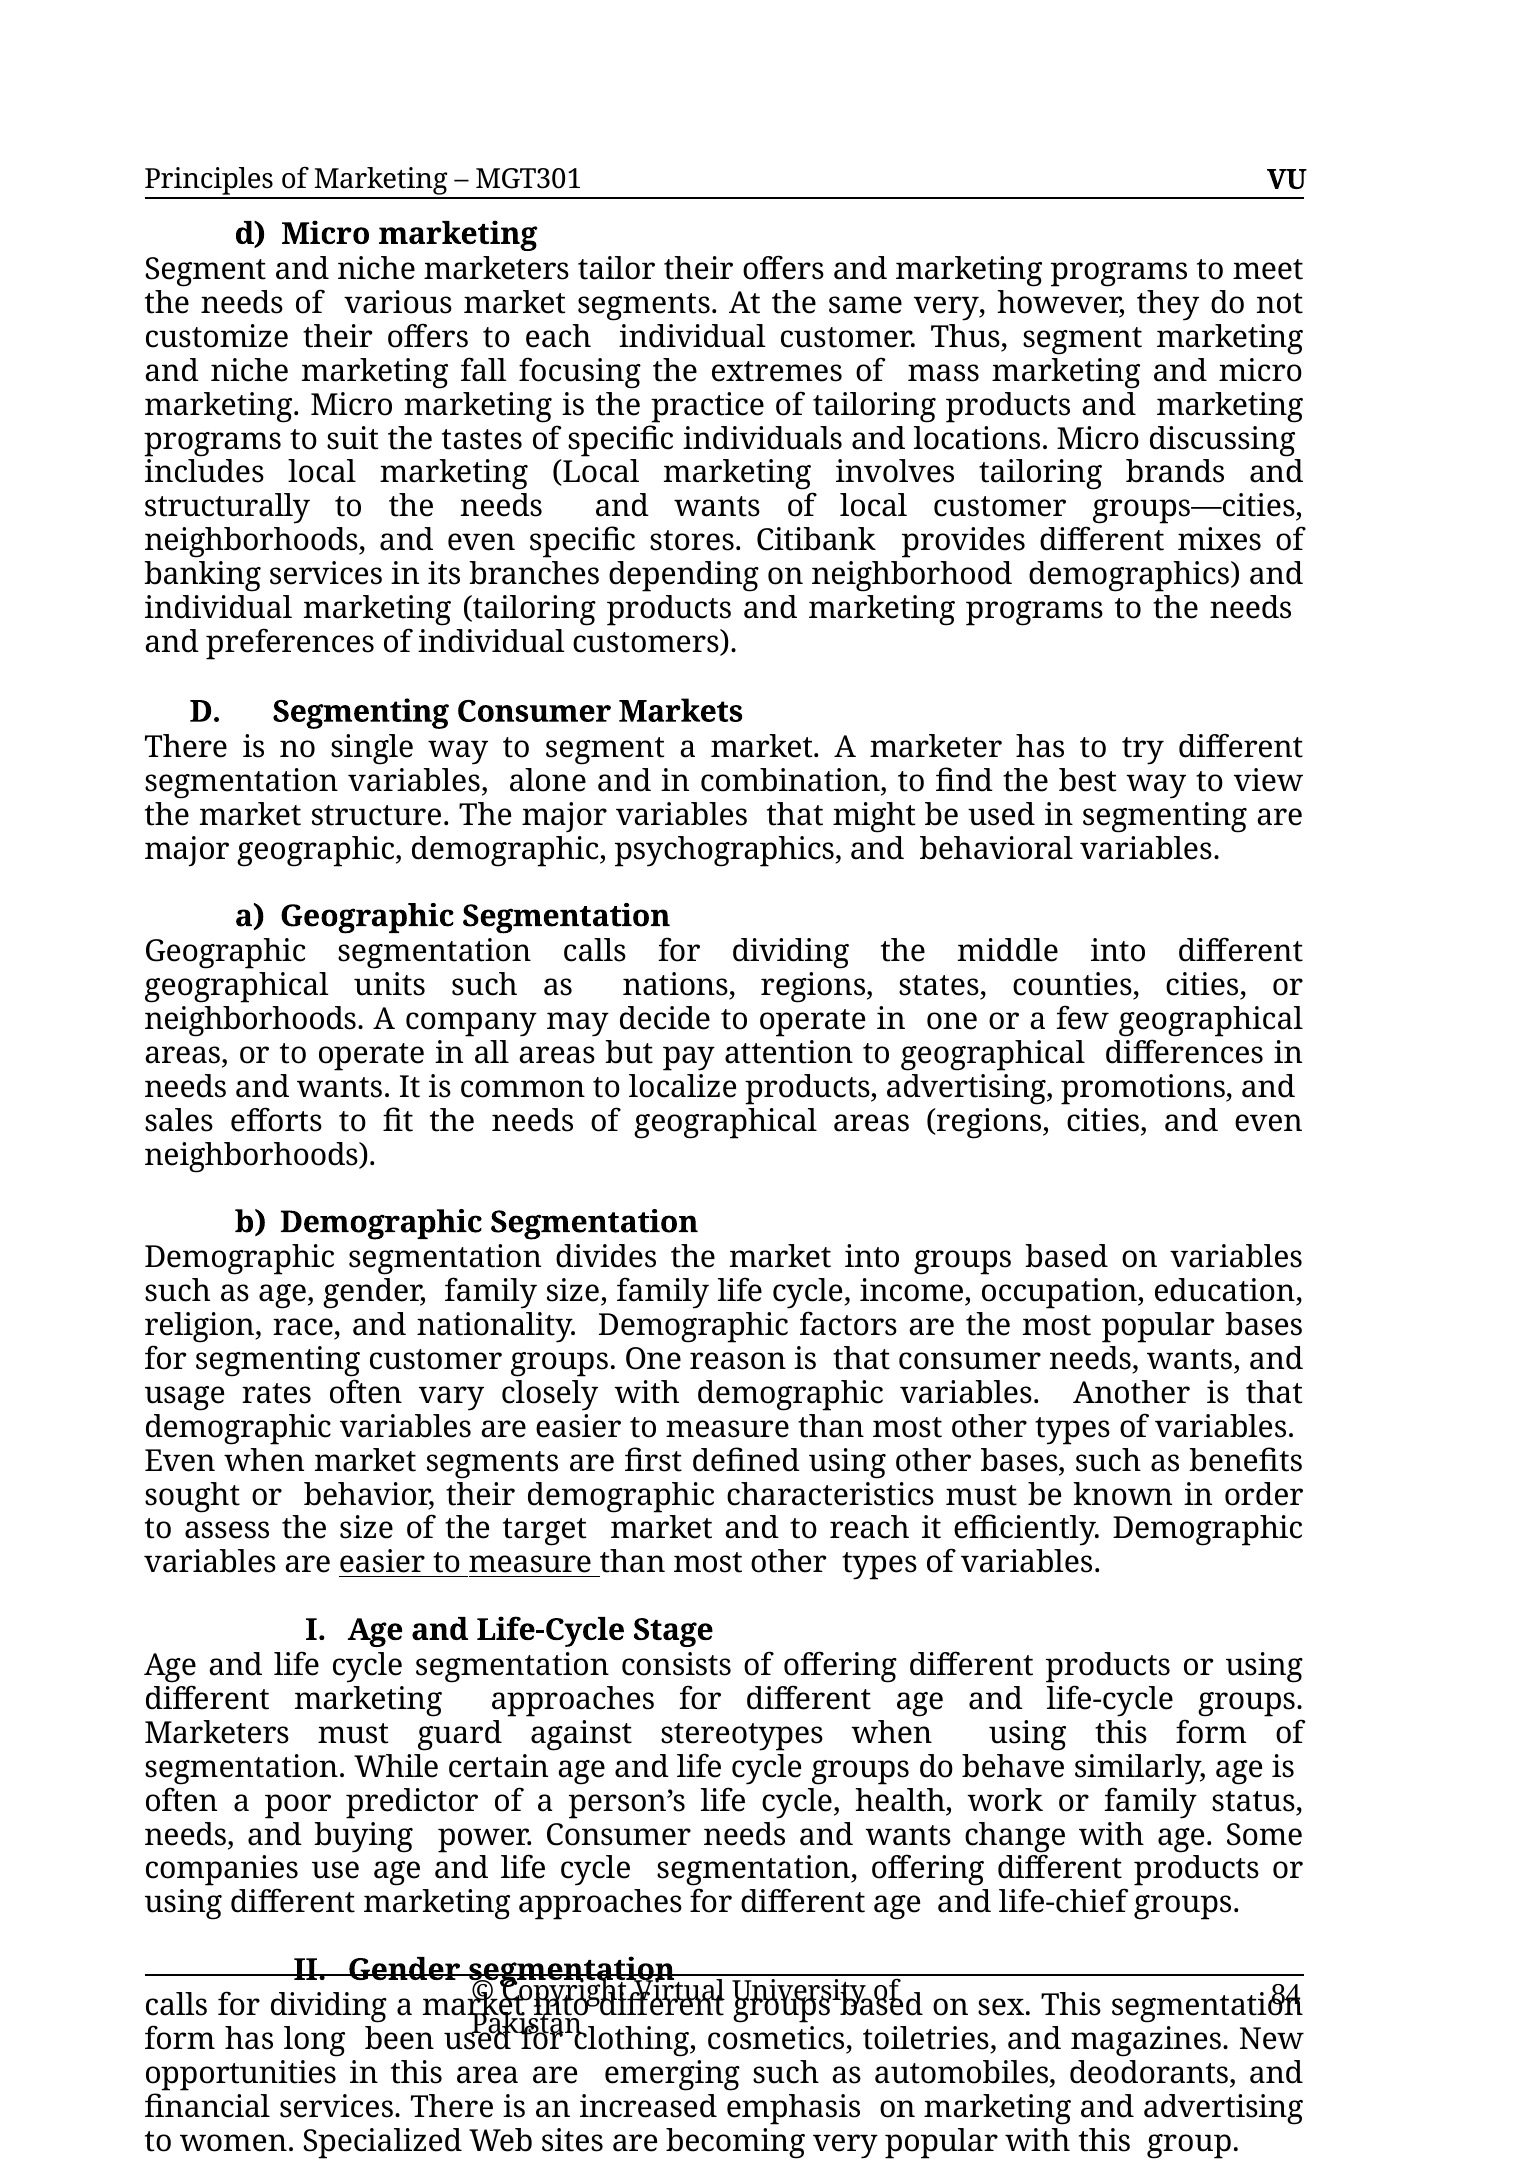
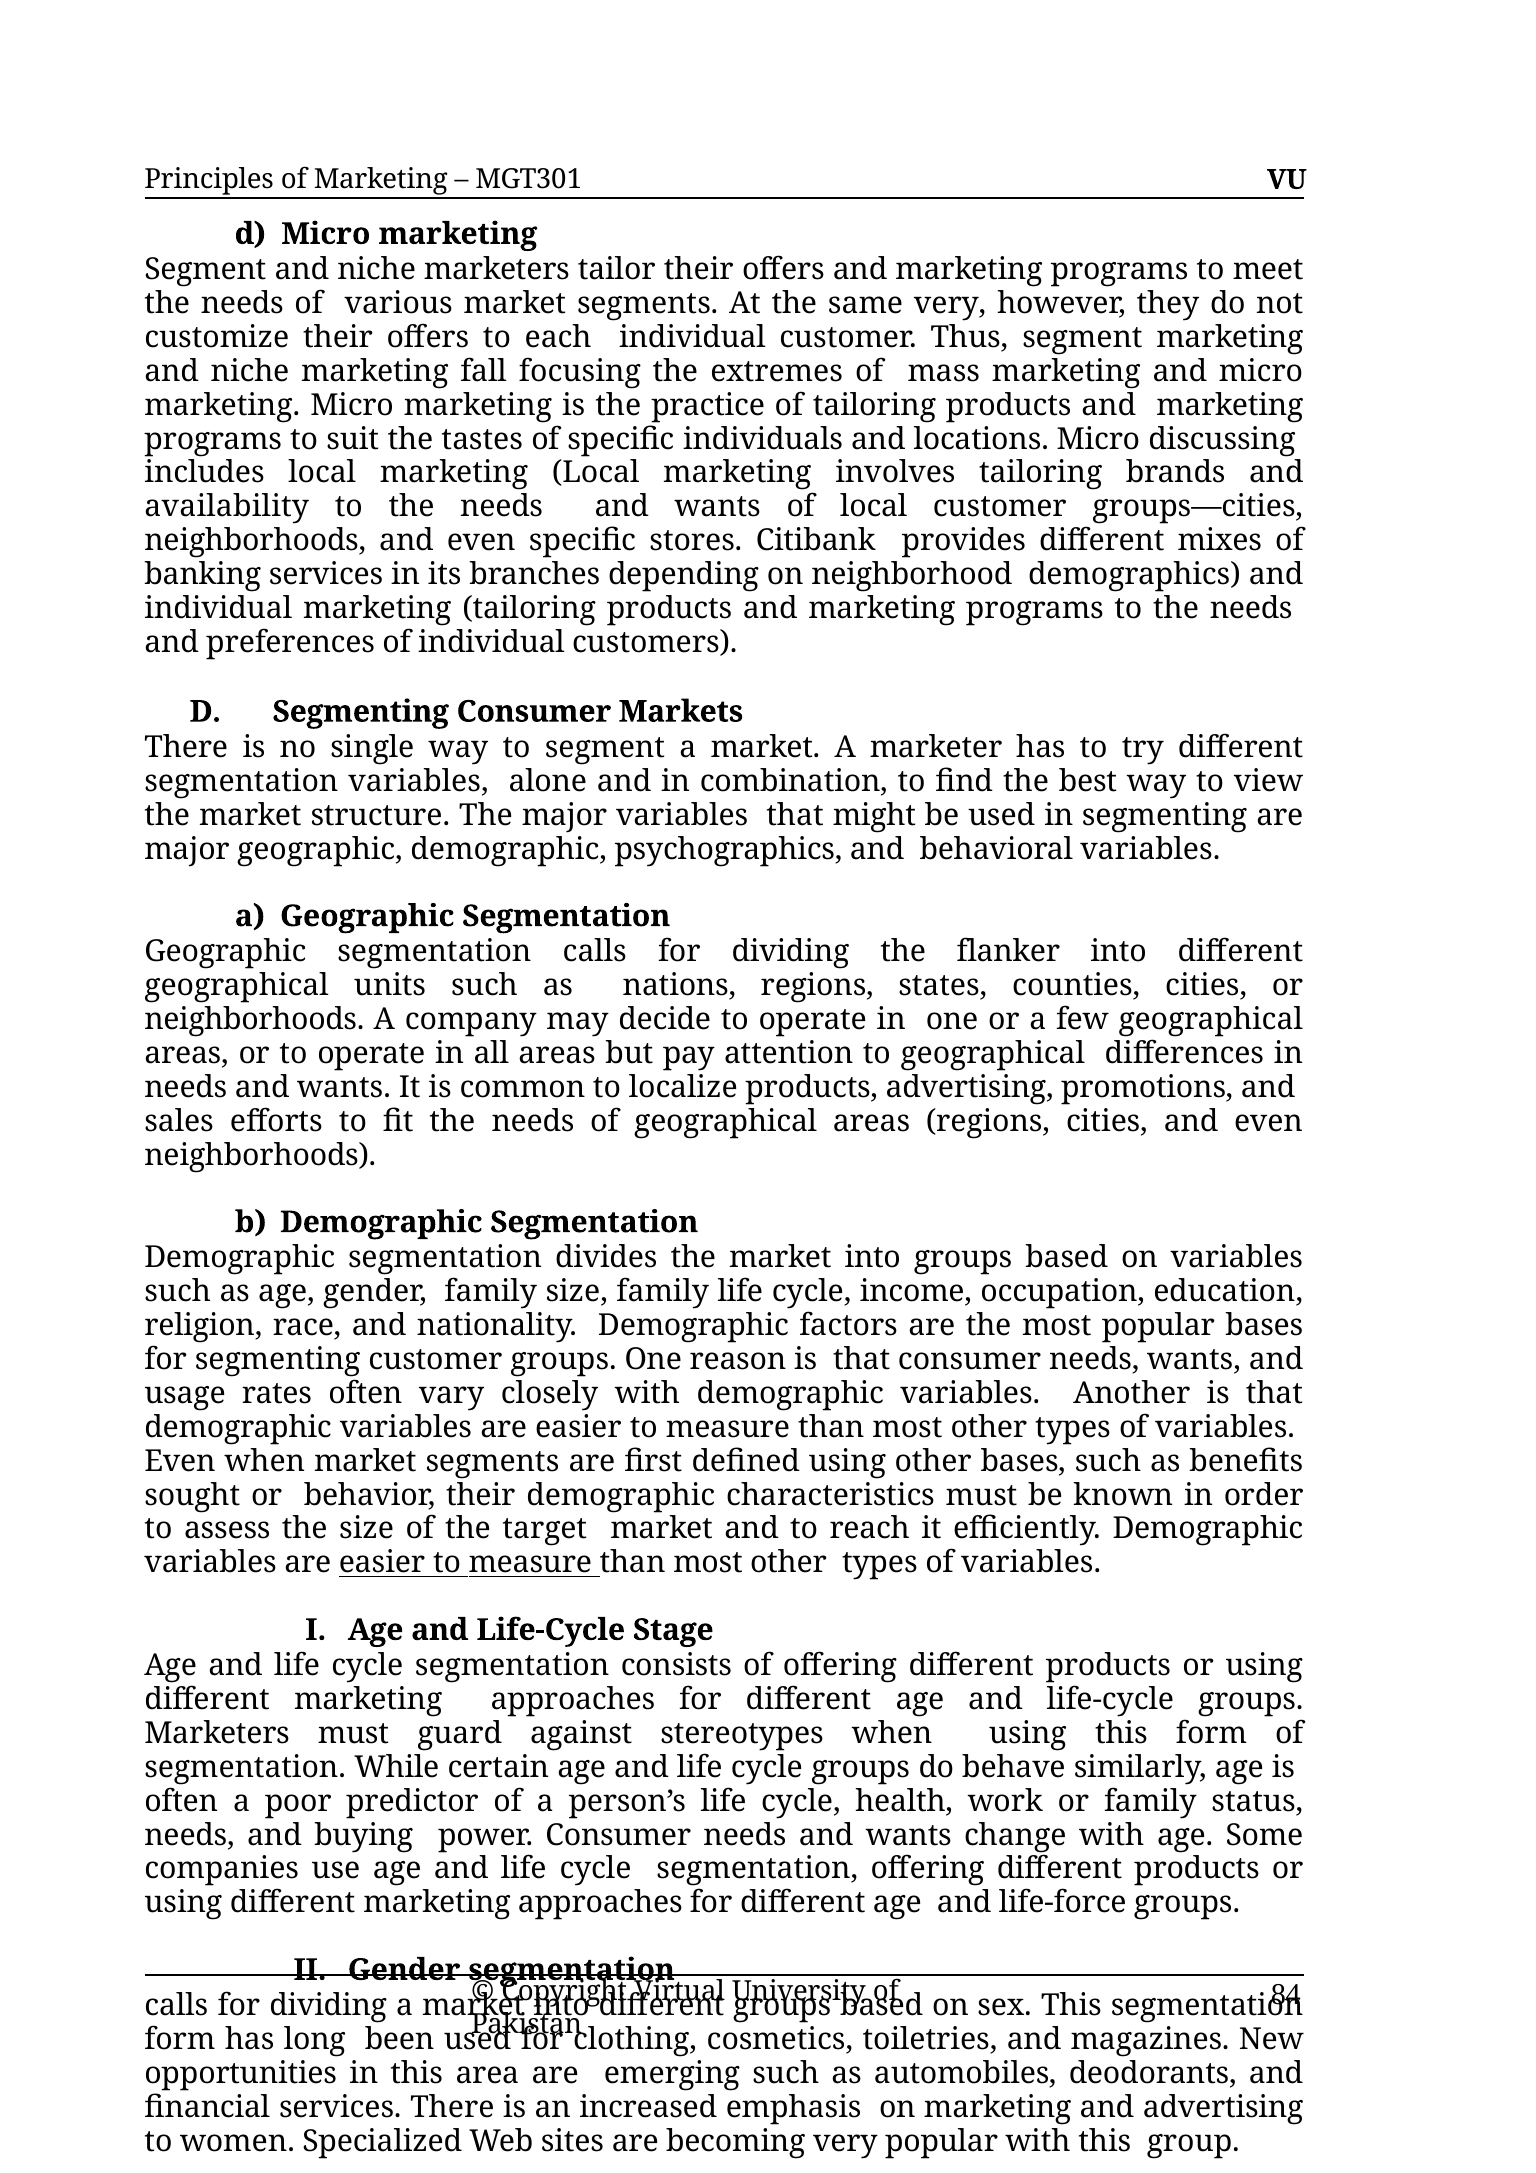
structurally: structurally -> availability
middle: middle -> flanker
life-chief: life-chief -> life-force
